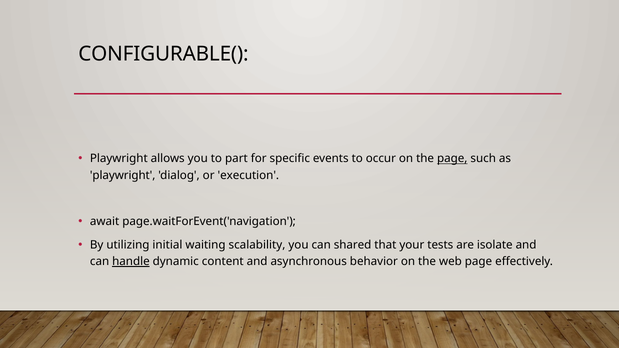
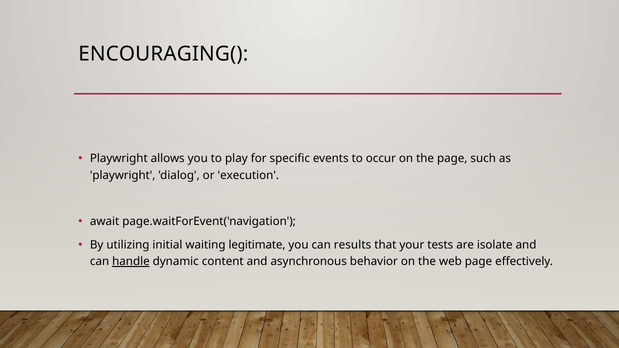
CONFIGURABLE(: CONFIGURABLE( -> ENCOURAGING(
part: part -> play
page at (452, 159) underline: present -> none
scalability: scalability -> legitimate
shared: shared -> results
